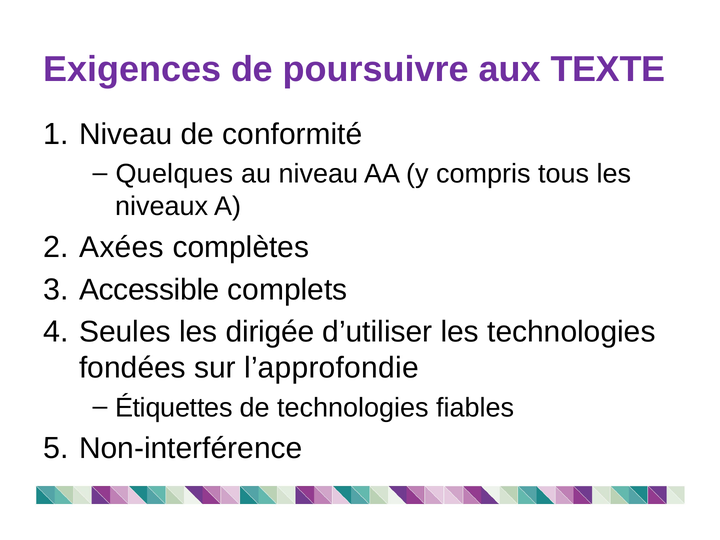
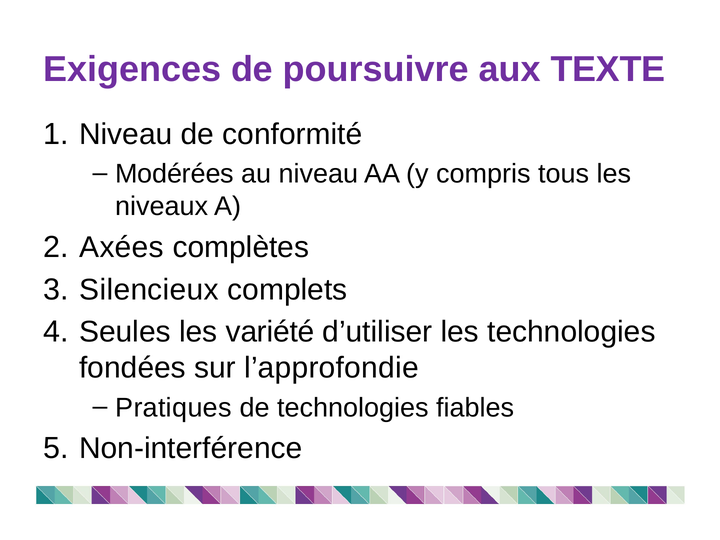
Quelques: Quelques -> Modérées
Accessible: Accessible -> Silencieux
dirigée: dirigée -> variété
Étiquettes: Étiquettes -> Pratiques
